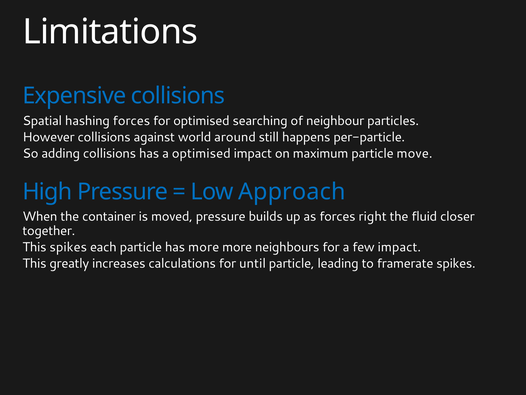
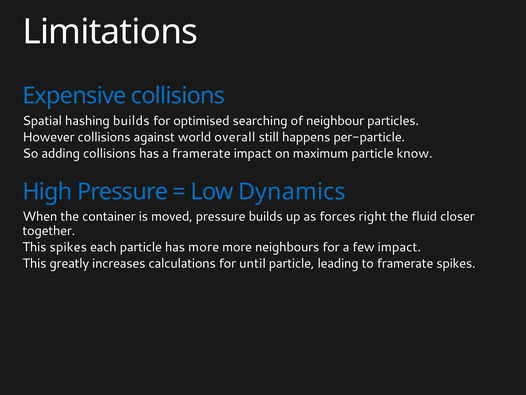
hashing forces: forces -> builds
around: around -> overall
a optimised: optimised -> framerate
move: move -> know
Approach: Approach -> Dynamics
